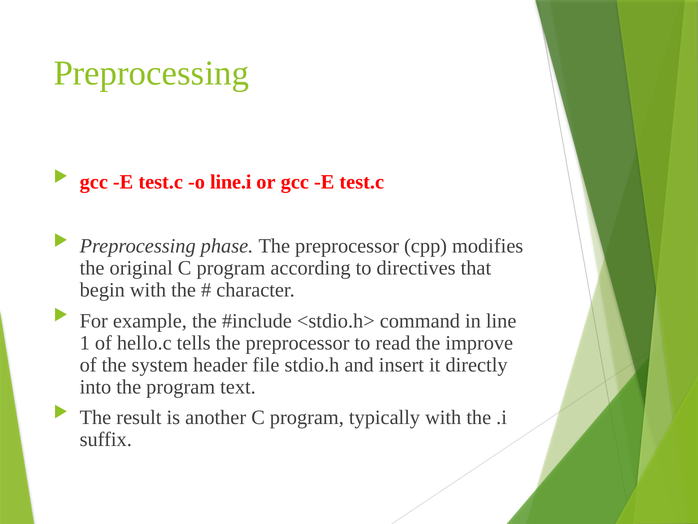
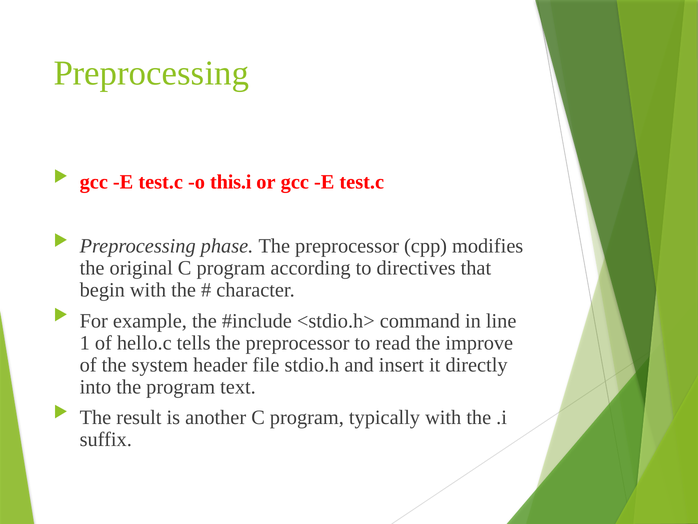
line.i: line.i -> this.i
